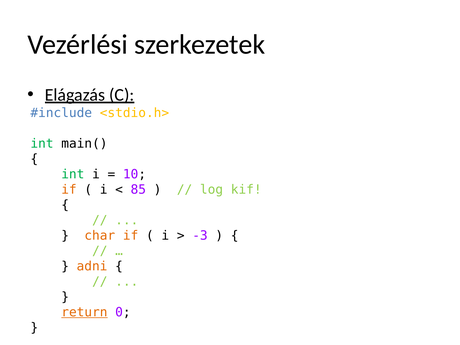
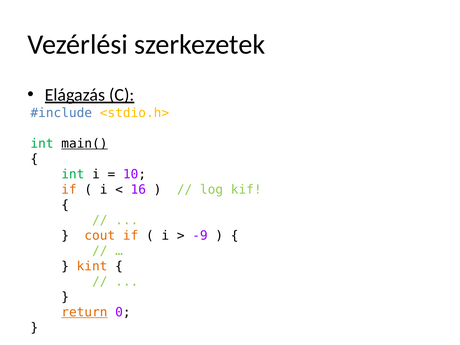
main( underline: none -> present
85: 85 -> 16
char: char -> cout
-3: -3 -> -9
adni: adni -> kint
